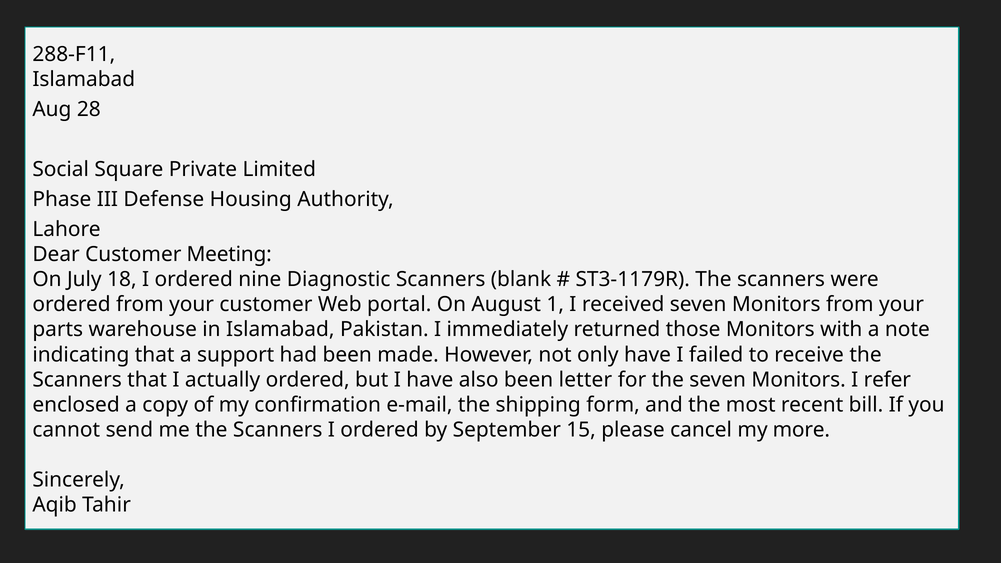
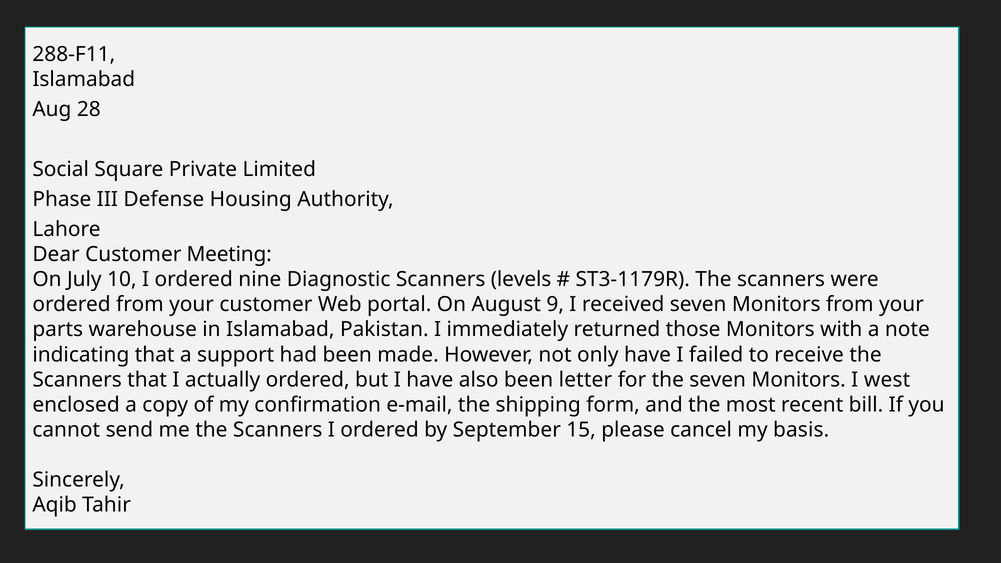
18: 18 -> 10
blank: blank -> levels
1: 1 -> 9
refer: refer -> west
more: more -> basis
